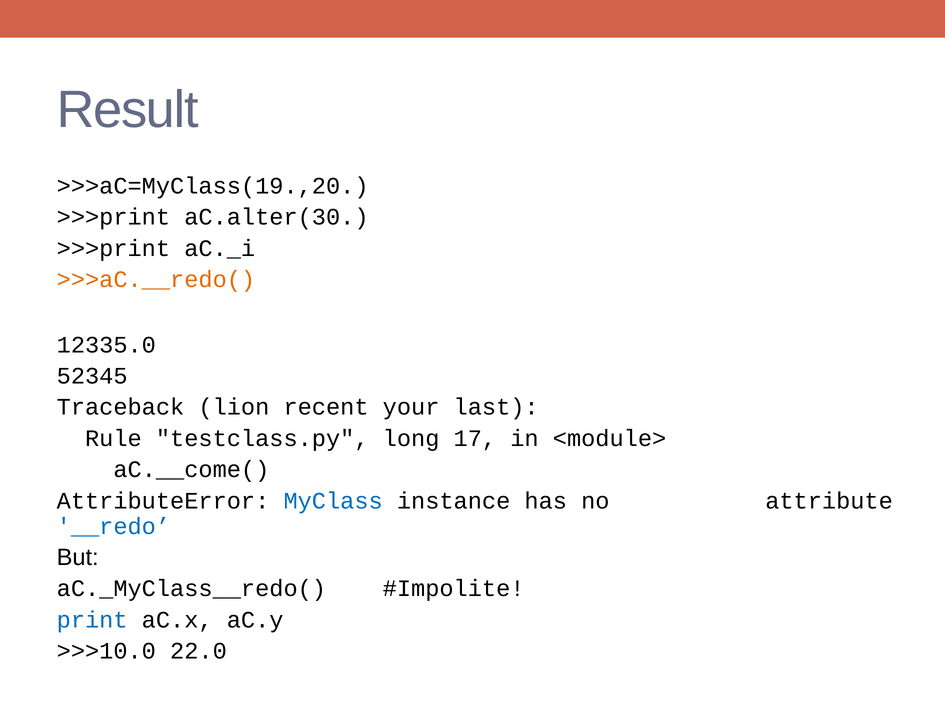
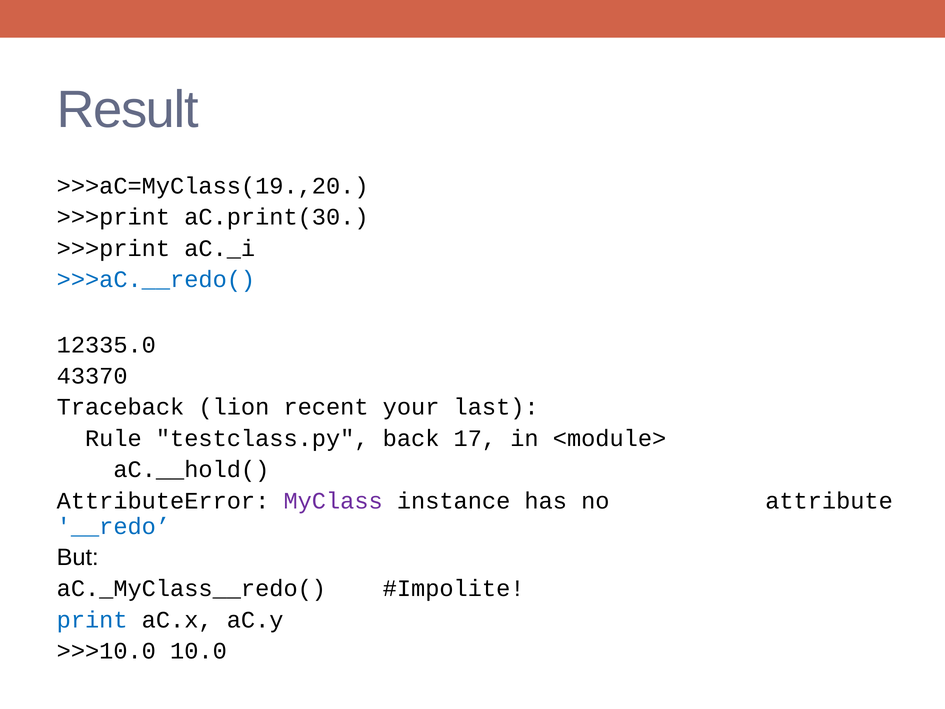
aC.alter(30: aC.alter(30 -> aC.print(30
>>>aC.__redo( colour: orange -> blue
52345: 52345 -> 43370
long: long -> back
aC.__come(: aC.__come( -> aC.__hold(
MyClass colour: blue -> purple
22.0: 22.0 -> 10.0
